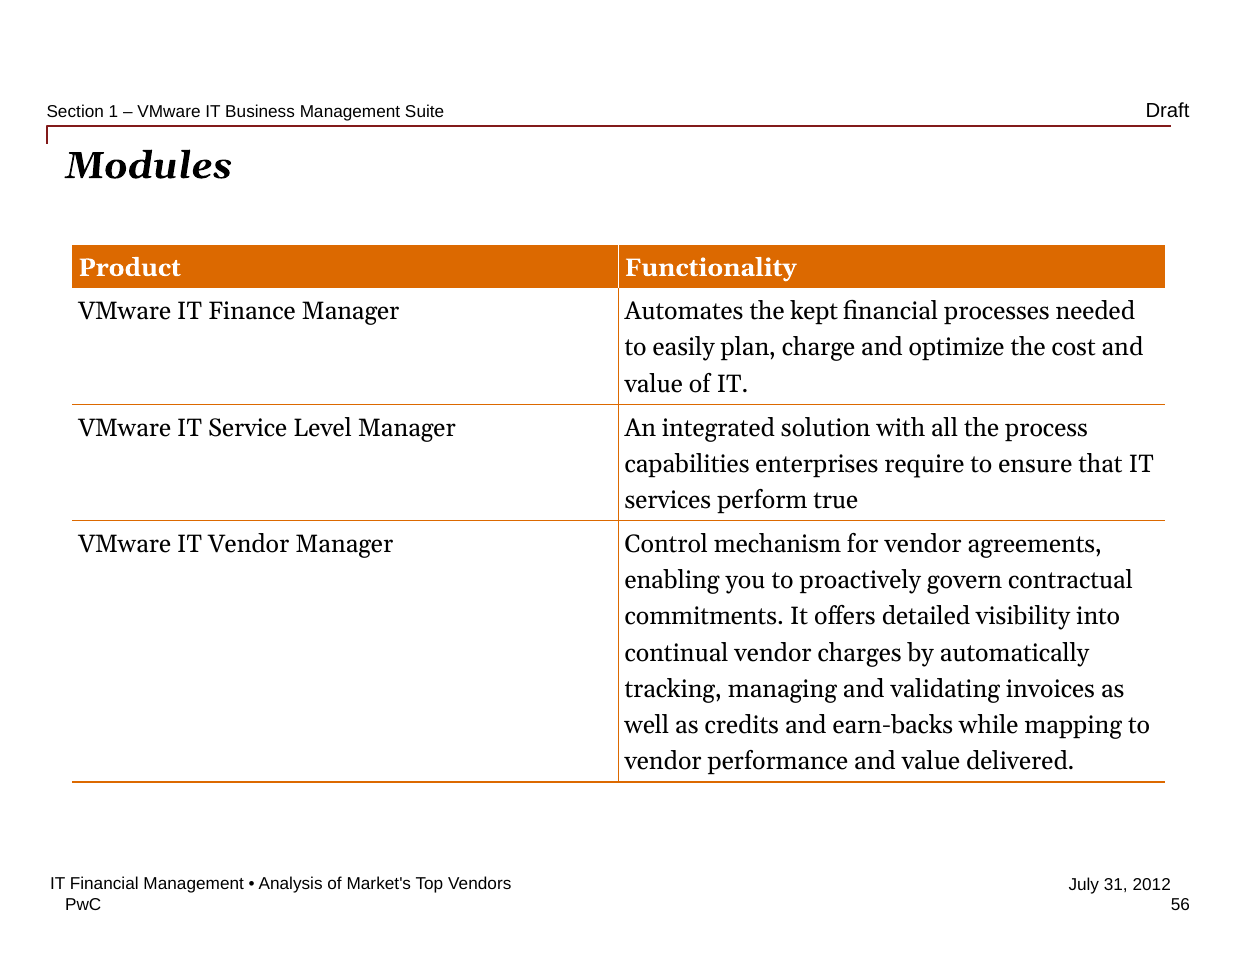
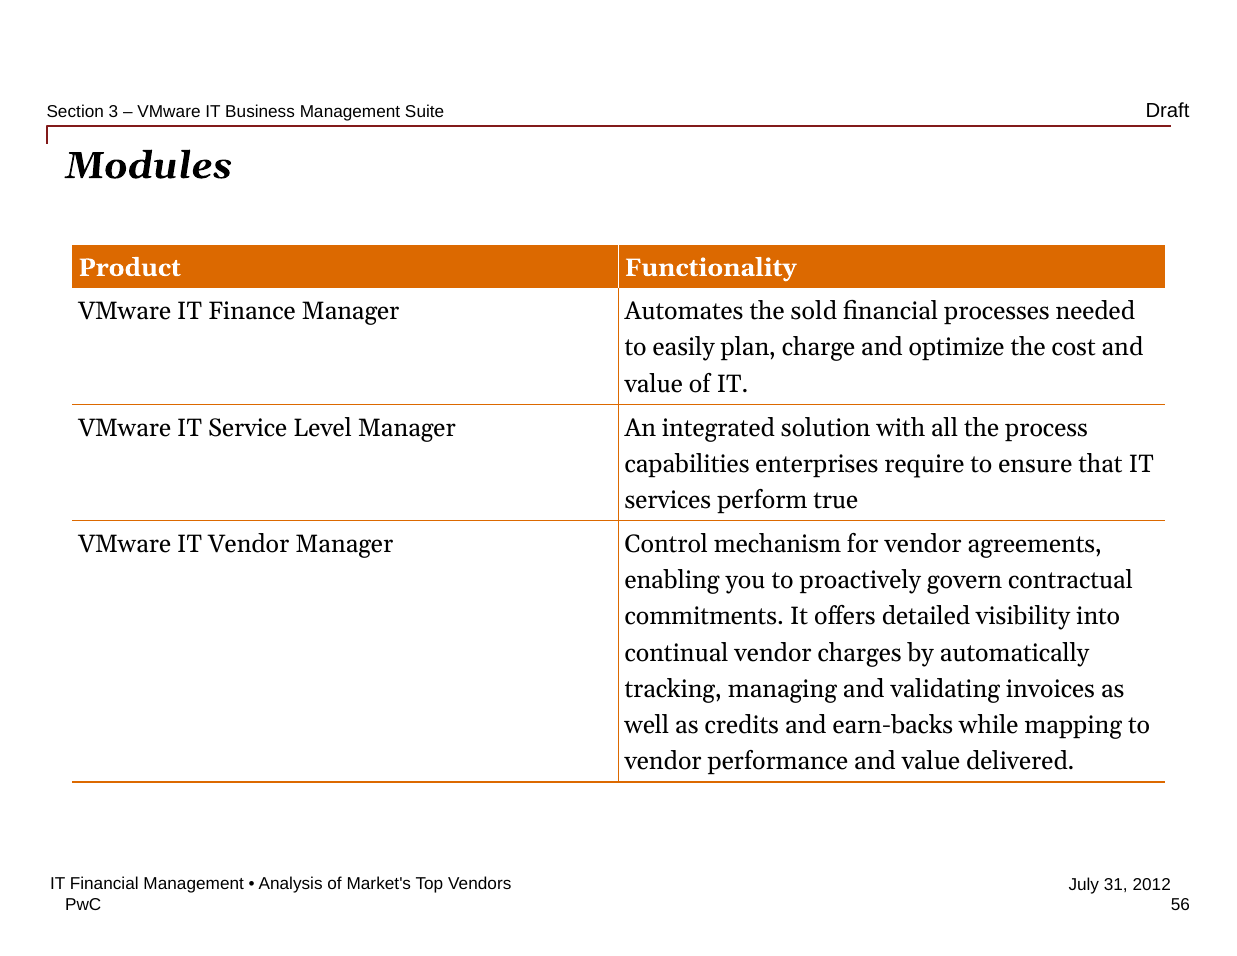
1: 1 -> 3
kept: kept -> sold
